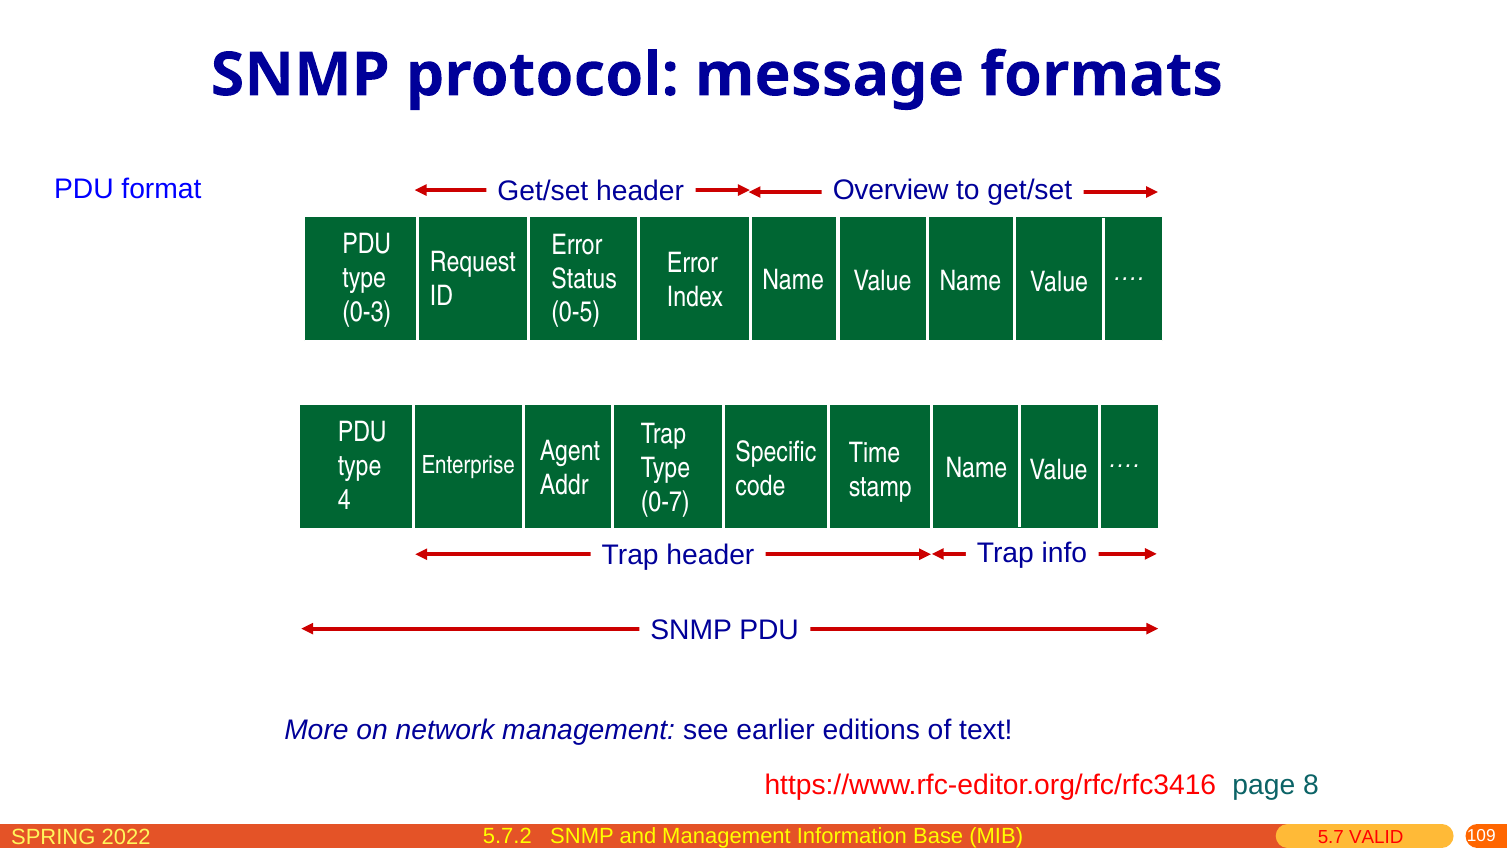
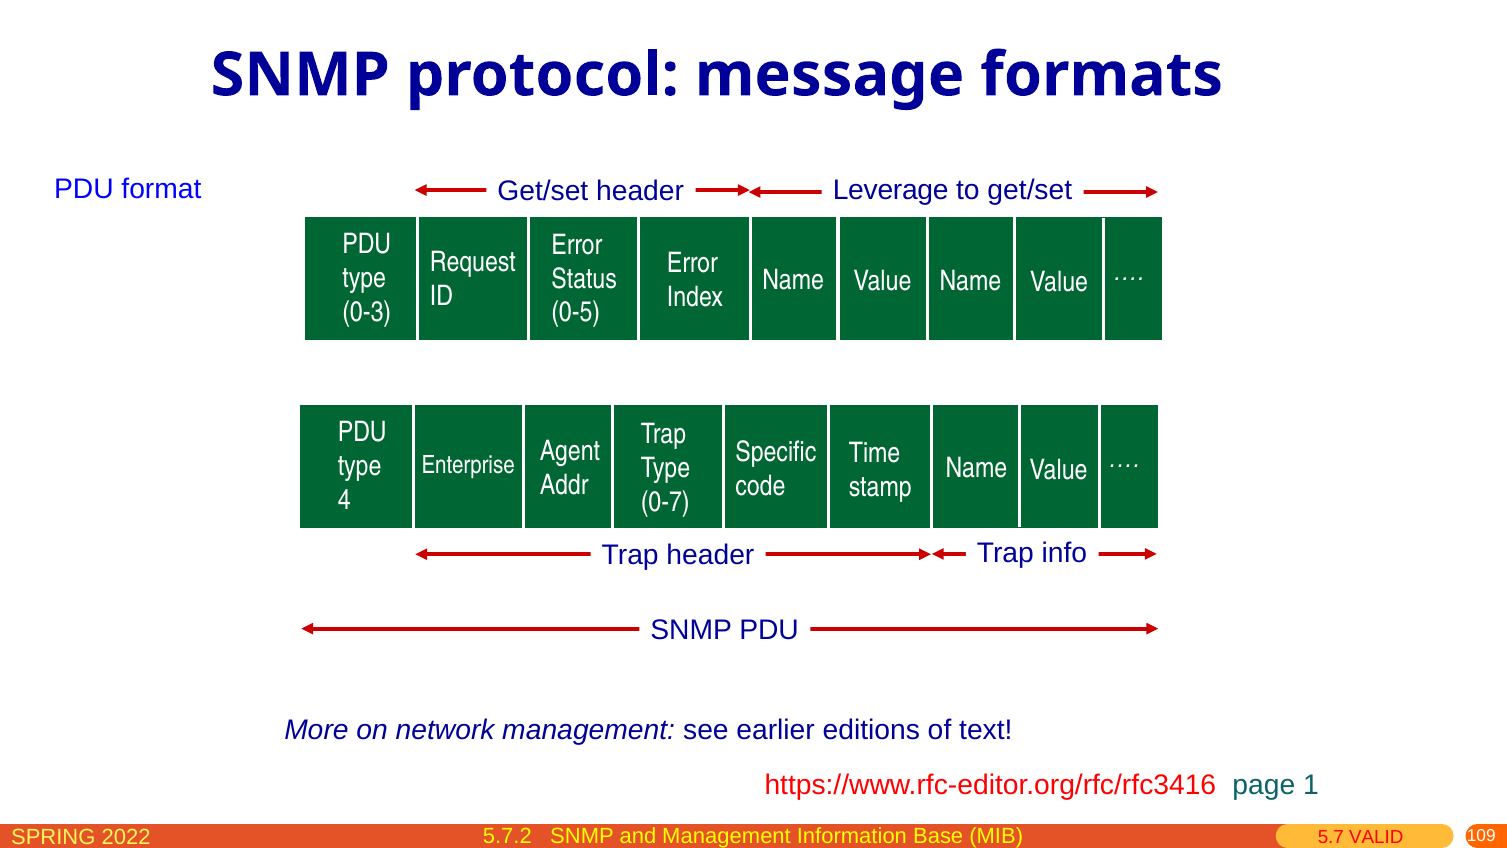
Overview: Overview -> Leverage
8: 8 -> 1
